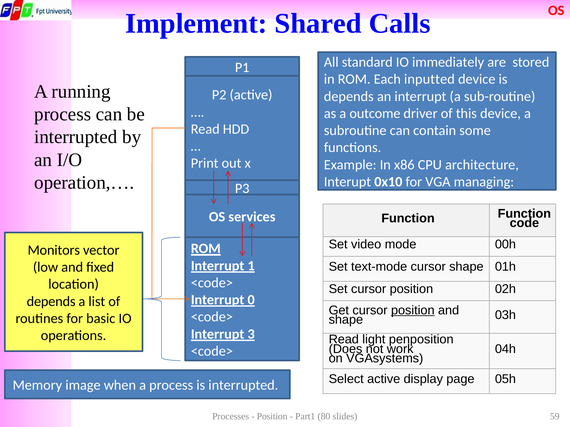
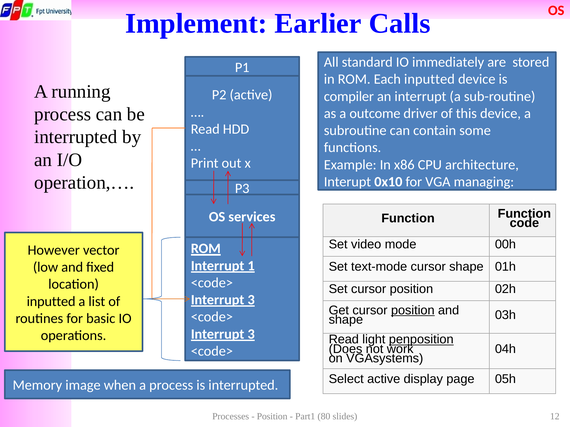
Shared: Shared -> Earlier
depends at (349, 96): depends -> compiler
Monitors: Monitors -> However
0 at (251, 300): 0 -> 3
depends at (51, 302): depends -> inputted
penposition underline: none -> present
59: 59 -> 12
